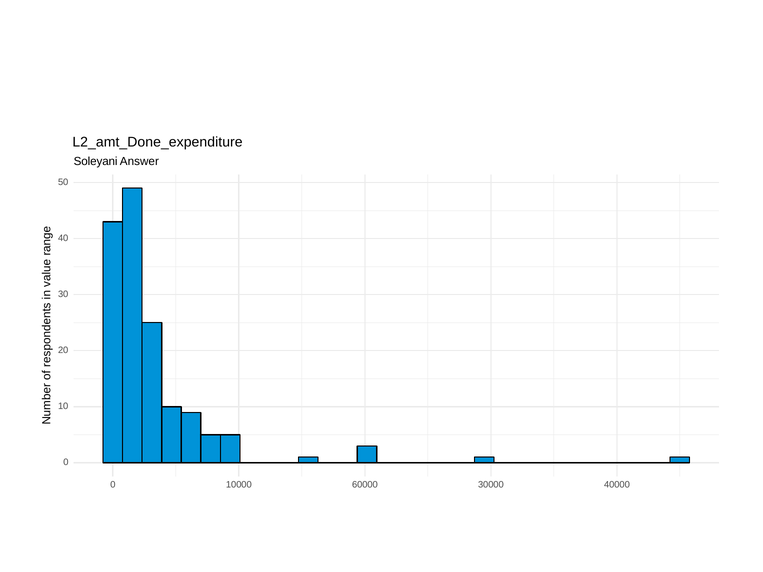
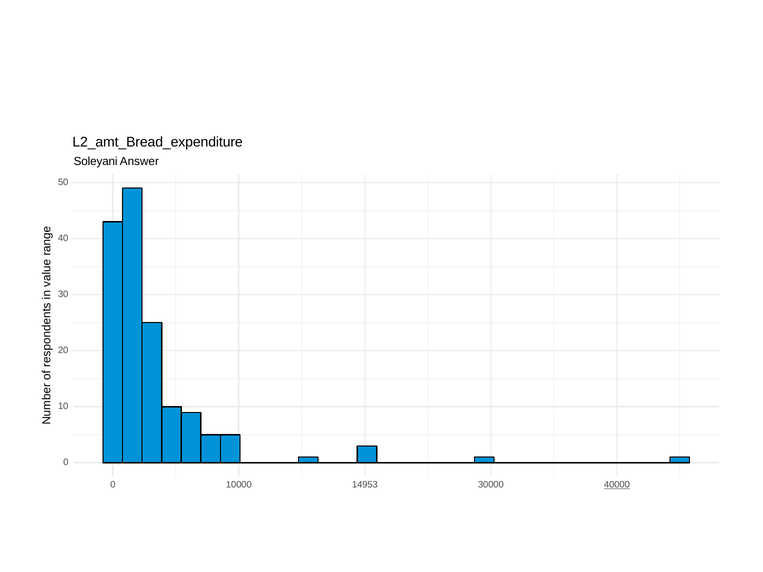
L2_amt_Done_expenditure: L2_amt_Done_expenditure -> L2_amt_Bread_expenditure
60000: 60000 -> 14953
40000 underline: none -> present
